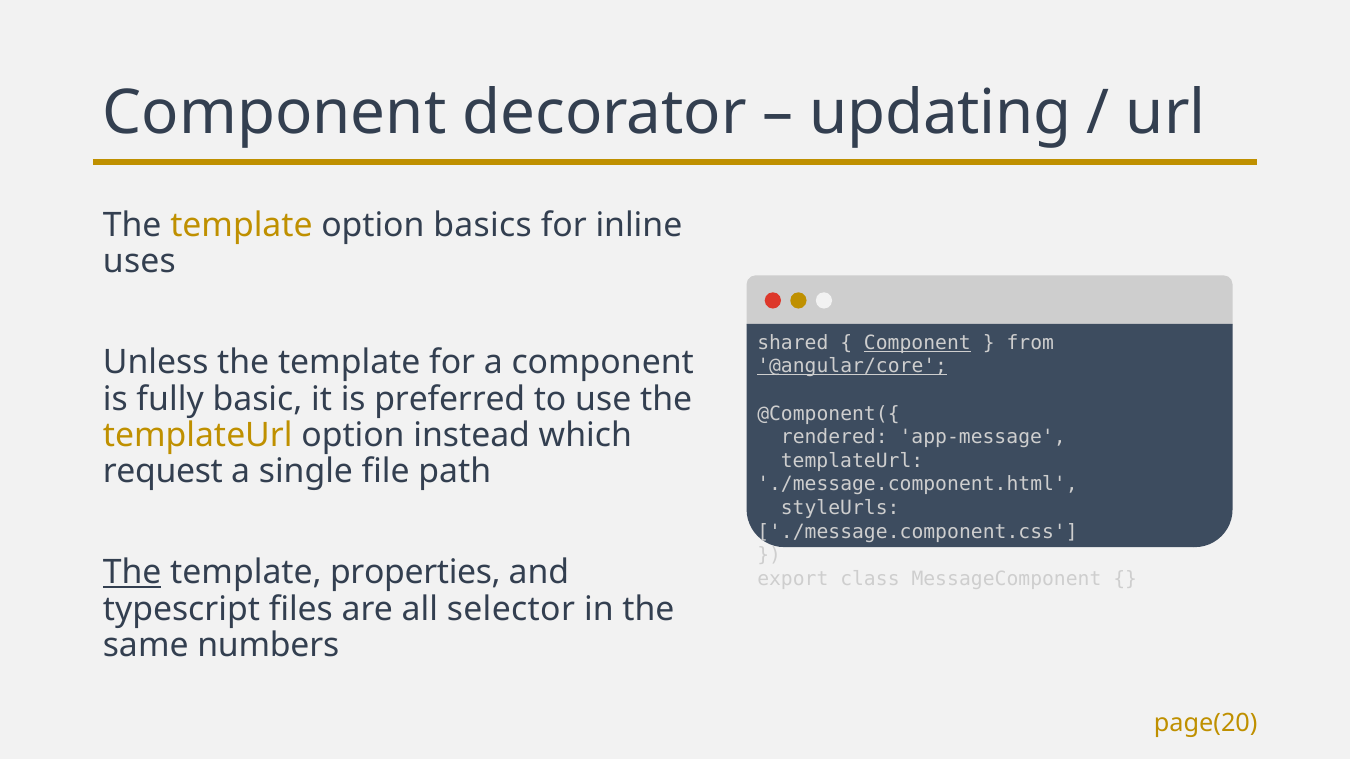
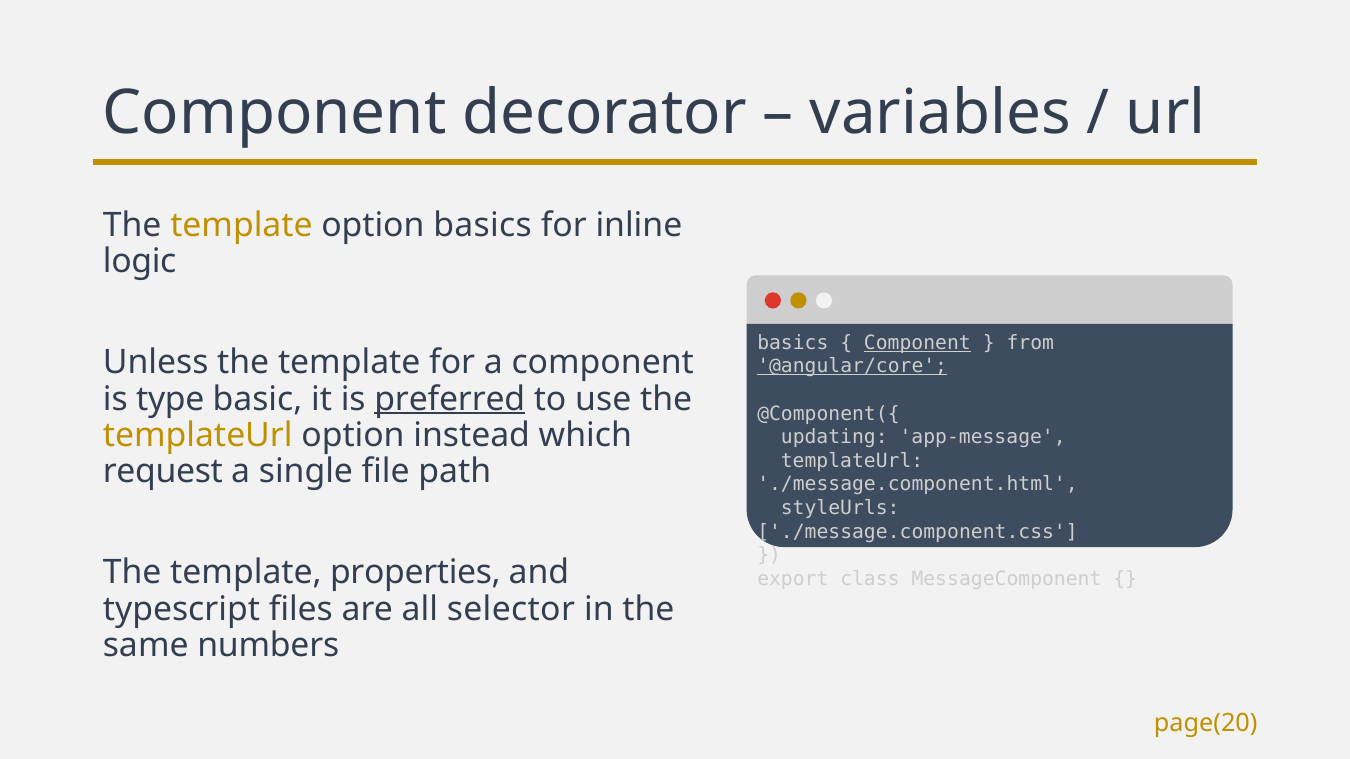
updating: updating -> variables
uses: uses -> logic
shared at (793, 343): shared -> basics
fully: fully -> type
preferred underline: none -> present
rendered: rendered -> updating
The at (132, 573) underline: present -> none
